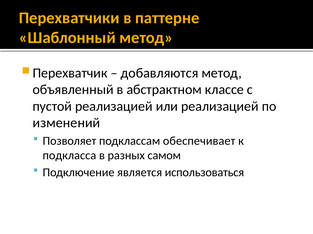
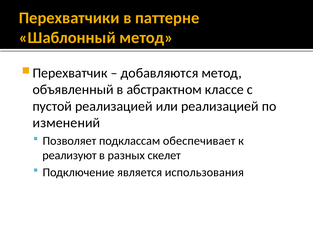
подкласса: подкласса -> реализуют
самом: самом -> скелет
использоваться: использоваться -> использования
